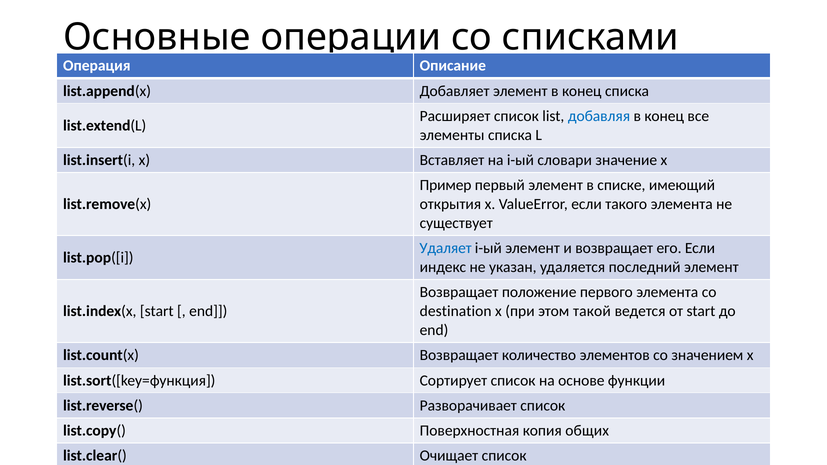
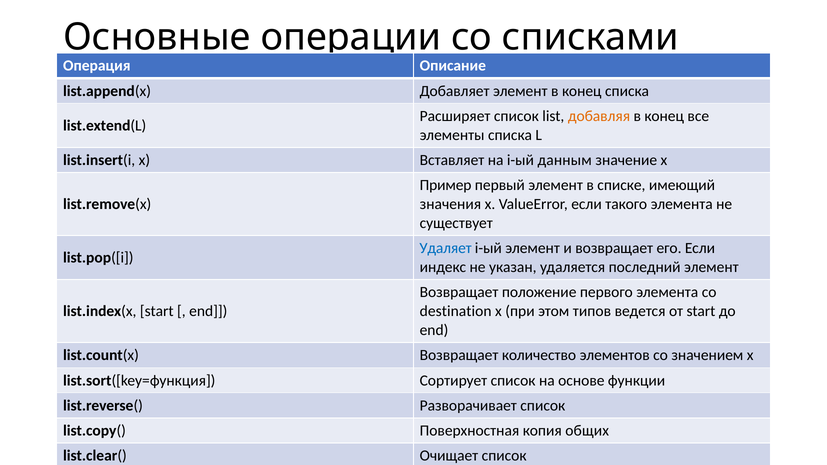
добавляя colour: blue -> orange
словари: словари -> данным
открытия: открытия -> значения
такой: такой -> типов
